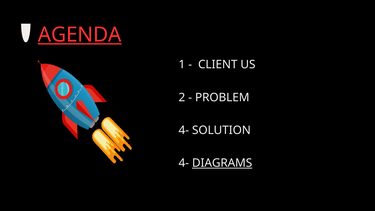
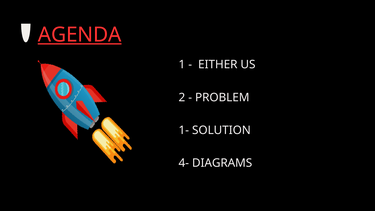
CLIENT: CLIENT -> EITHER
4- at (184, 130): 4- -> 1-
DIAGRAMS underline: present -> none
